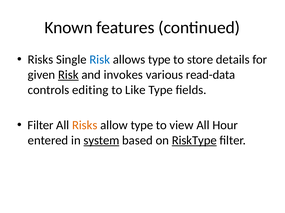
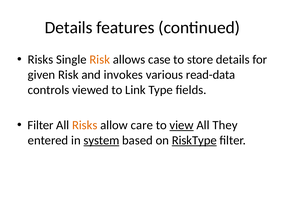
Known at (69, 28): Known -> Details
Risk at (100, 60) colour: blue -> orange
allows type: type -> case
Risk at (68, 75) underline: present -> none
editing: editing -> viewed
Like: Like -> Link
allow type: type -> care
view underline: none -> present
Hour: Hour -> They
